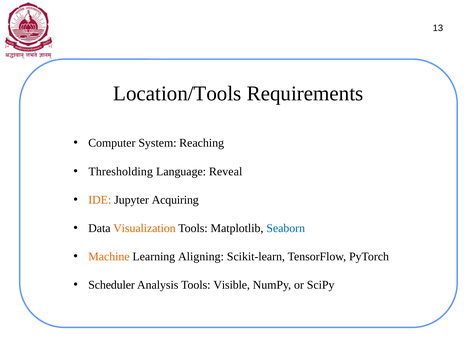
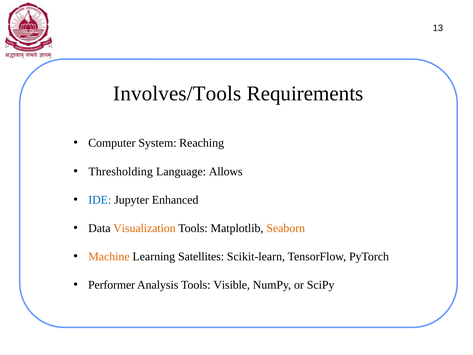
Location/Tools: Location/Tools -> Involves/Tools
Reveal: Reveal -> Allows
IDE colour: orange -> blue
Acquiring: Acquiring -> Enhanced
Seaborn colour: blue -> orange
Aligning: Aligning -> Satellites
Scheduler: Scheduler -> Performer
